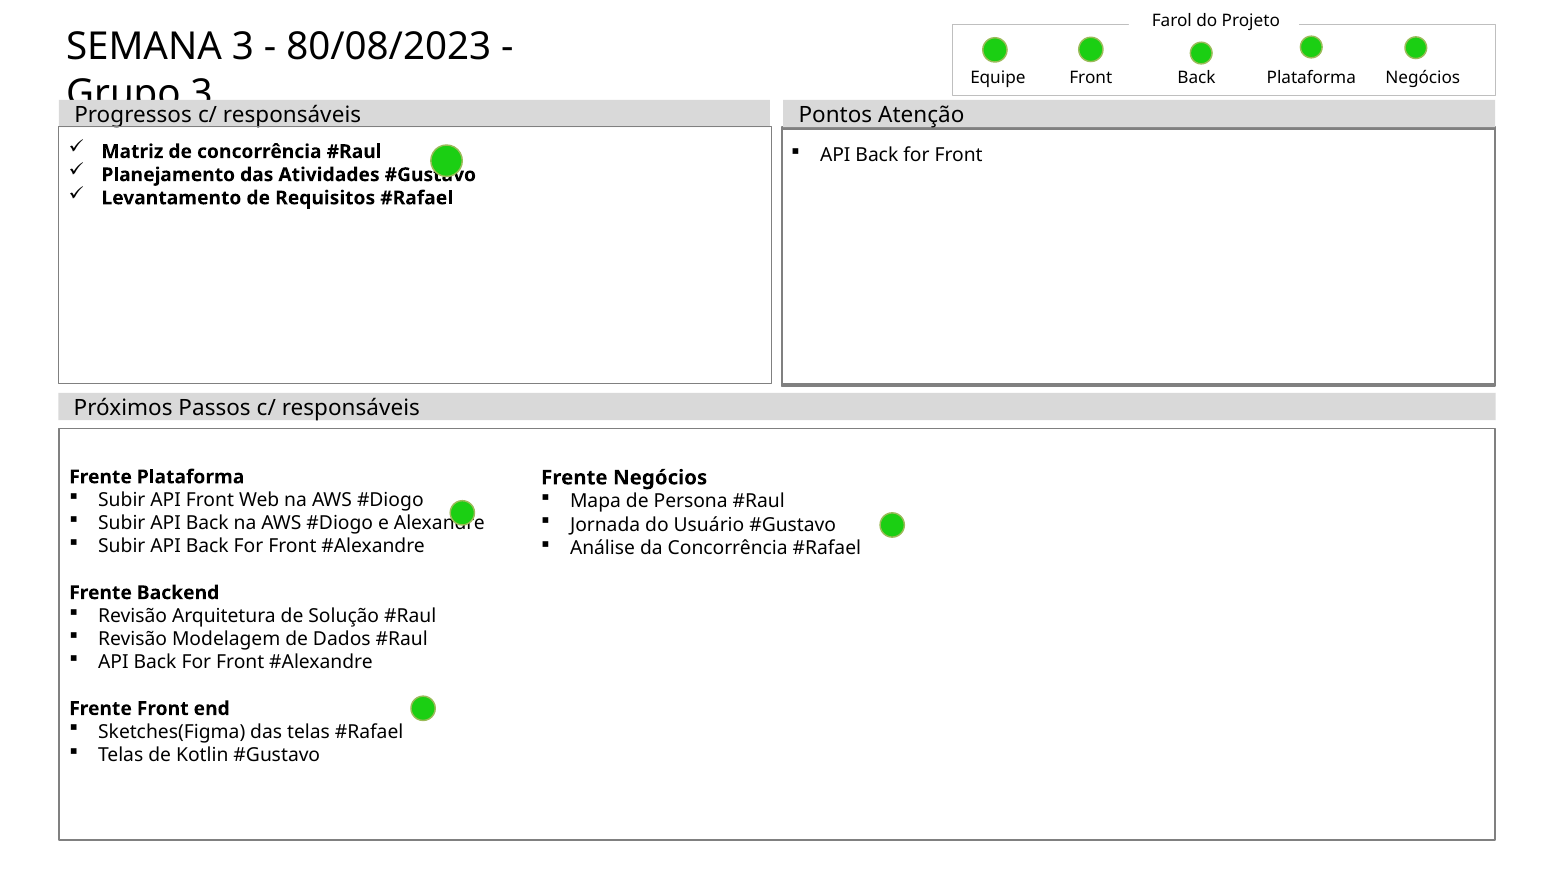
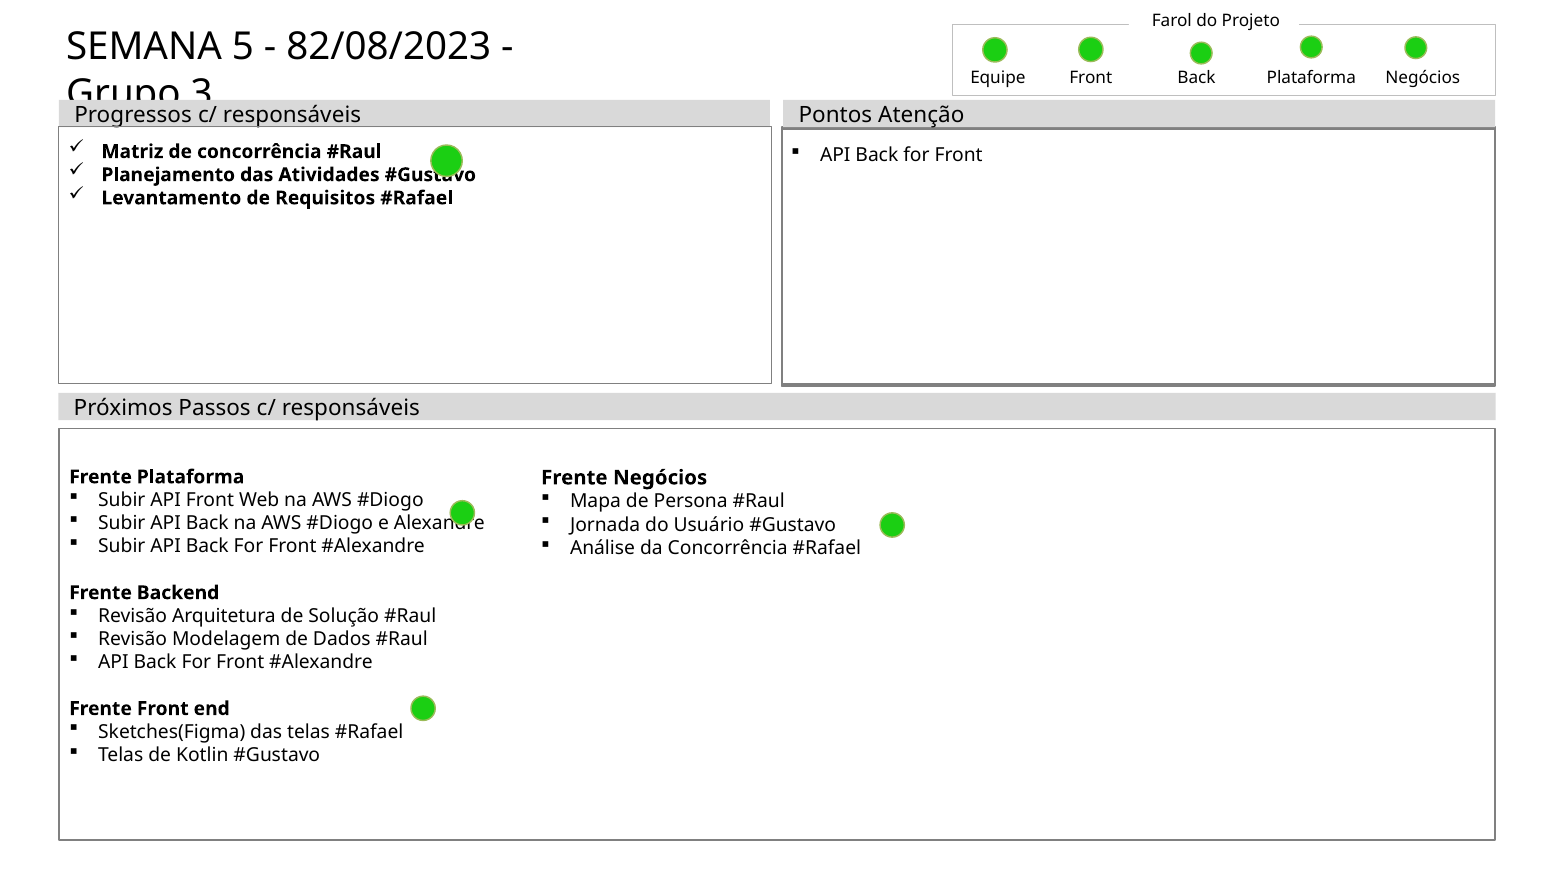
SEMANA 3: 3 -> 5
80/08/2023: 80/08/2023 -> 82/08/2023
